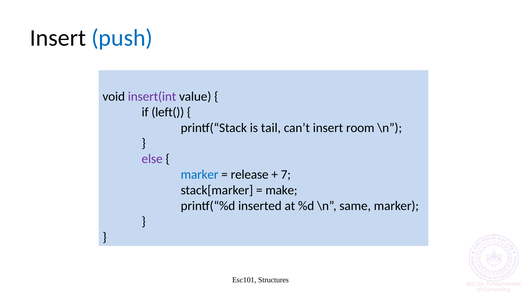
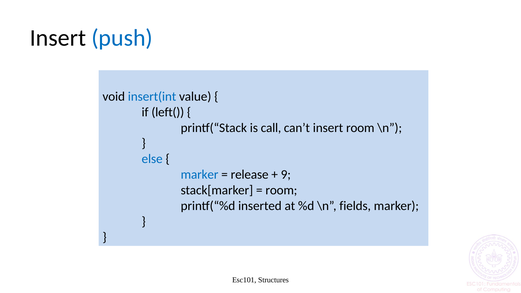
insert(int colour: purple -> blue
tail: tail -> call
else colour: purple -> blue
7: 7 -> 9
make at (281, 190): make -> room
same: same -> fields
